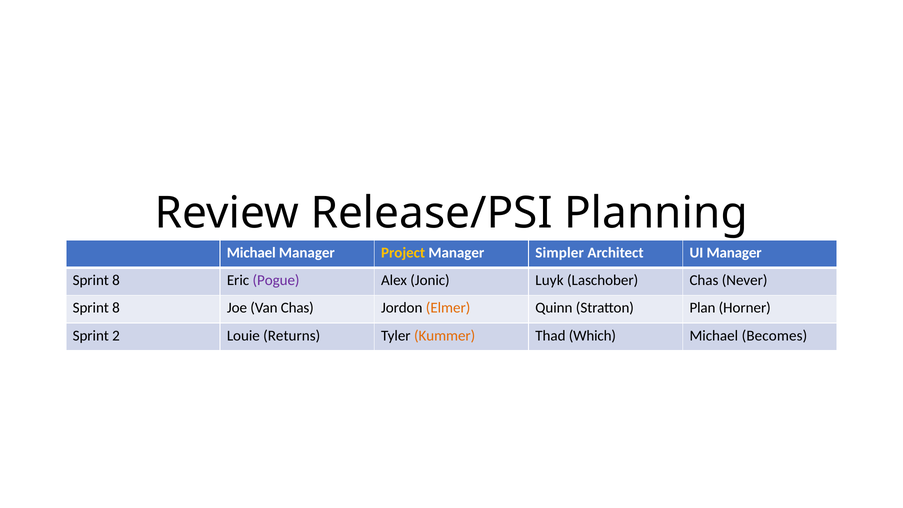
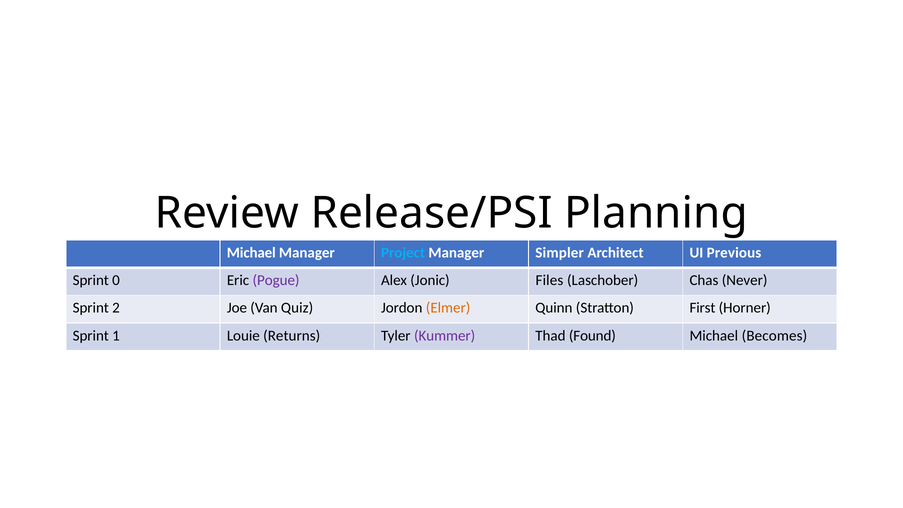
Project colour: yellow -> light blue
UI Manager: Manager -> Previous
8 at (116, 280): 8 -> 0
Luyk: Luyk -> Files
8 at (116, 308): 8 -> 2
Van Chas: Chas -> Quiz
Plan: Plan -> First
2: 2 -> 1
Kummer colour: orange -> purple
Which: Which -> Found
